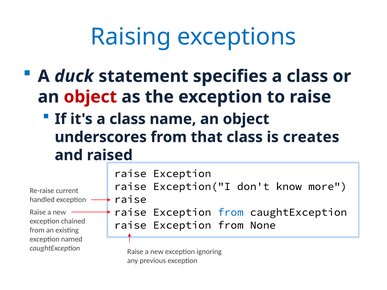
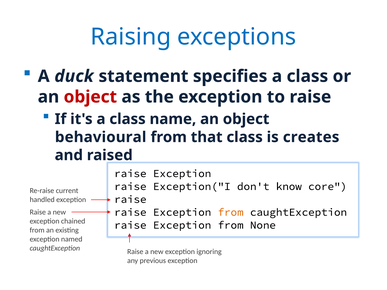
underscores: underscores -> behavioural
more: more -> core
from at (231, 212) colour: blue -> orange
